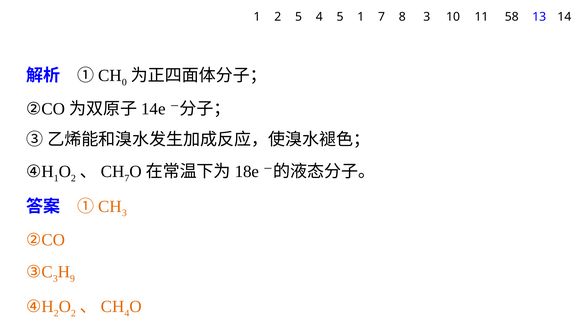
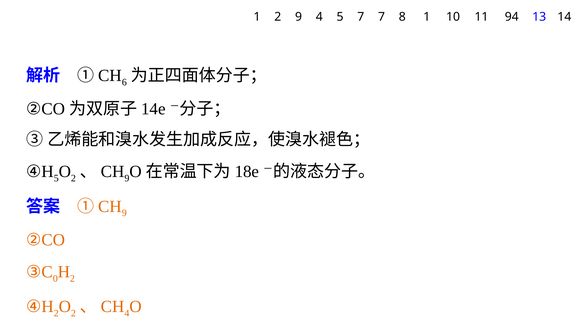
2 5: 5 -> 9
5 1: 1 -> 7
8 3: 3 -> 1
58: 58 -> 94
0: 0 -> 6
1 at (56, 178): 1 -> 5
7 at (127, 178): 7 -> 9
3 at (124, 213): 3 -> 9
3 at (55, 279): 3 -> 0
9 at (72, 279): 9 -> 2
